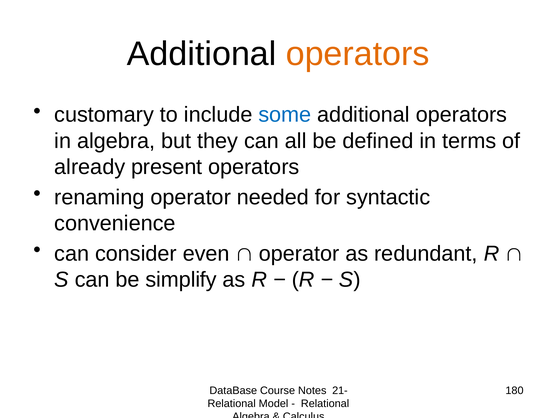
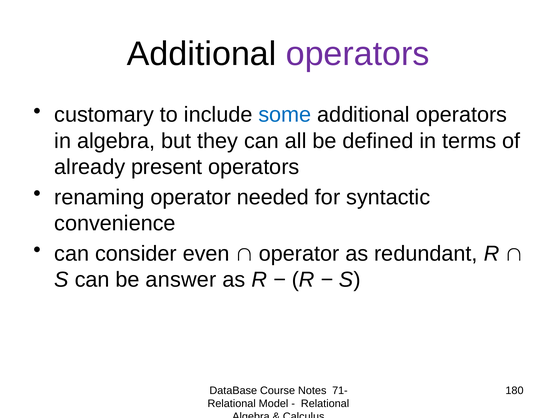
operators at (358, 54) colour: orange -> purple
simplify: simplify -> answer
21-: 21- -> 71-
